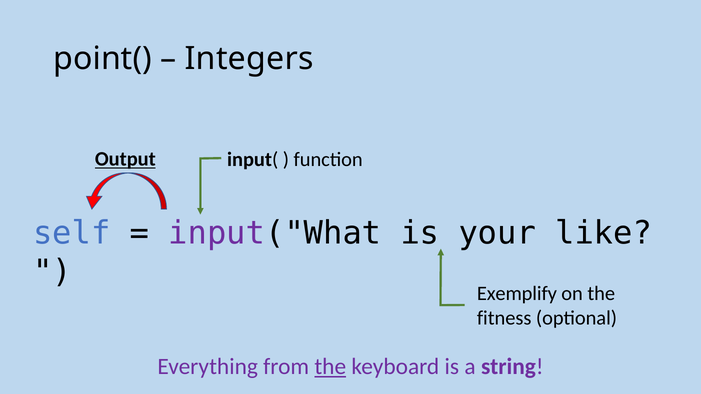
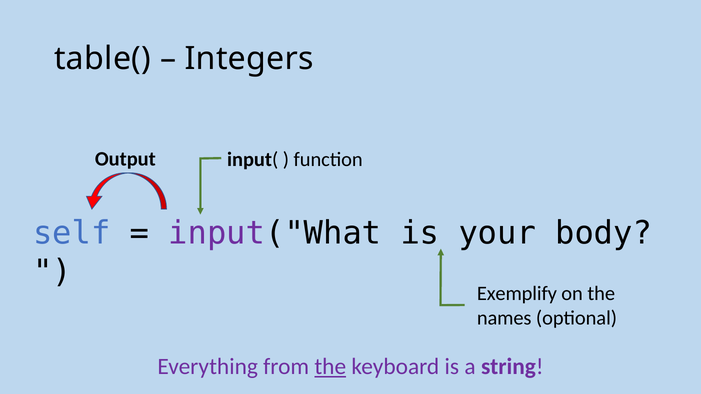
point(: point( -> table(
Output underline: present -> none
like: like -> body
fitness: fitness -> names
